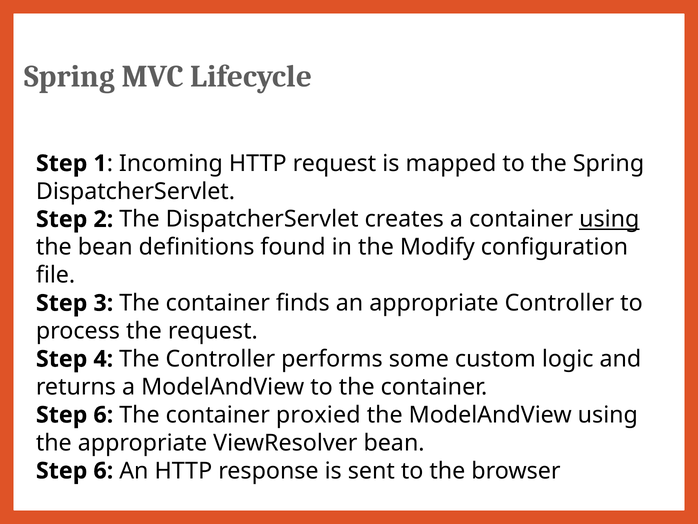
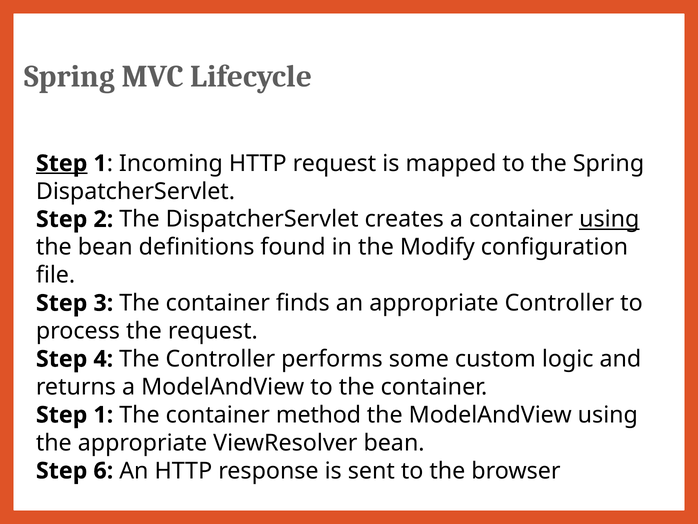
Step at (62, 163) underline: none -> present
6 at (103, 415): 6 -> 1
proxied: proxied -> method
